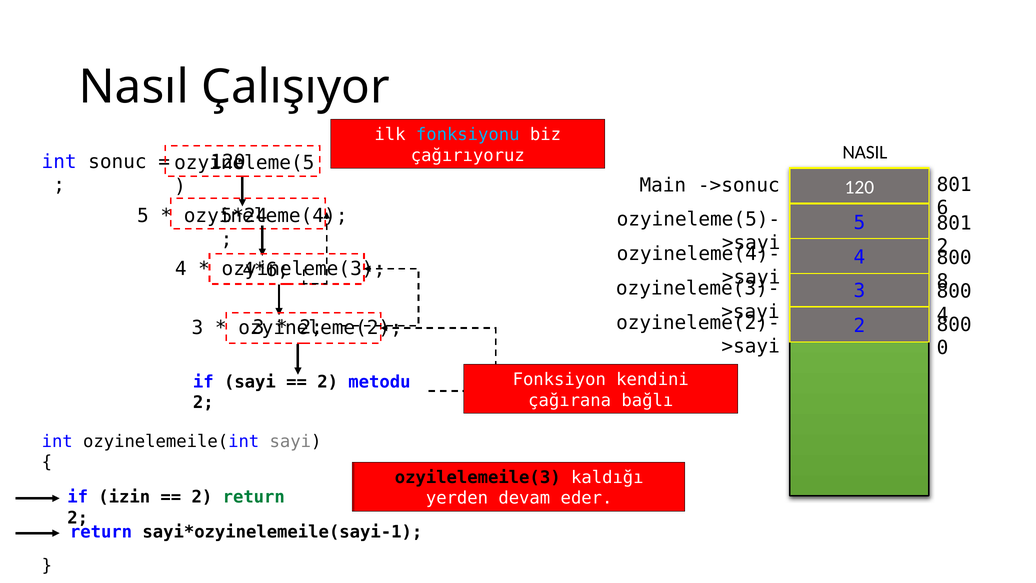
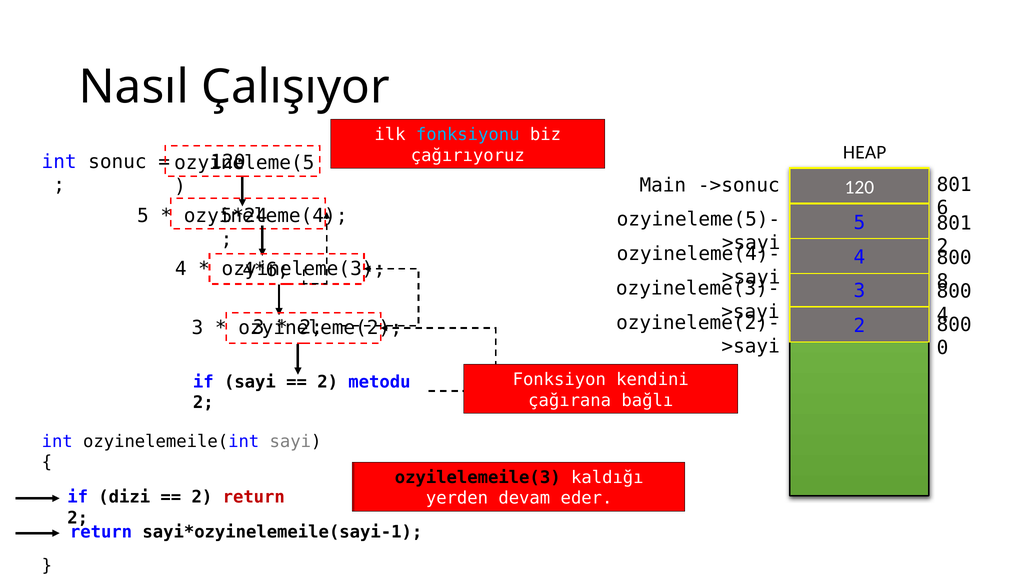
NASIL: NASIL -> HEAP
izin: izin -> dizi
return at (254, 497) colour: green -> red
